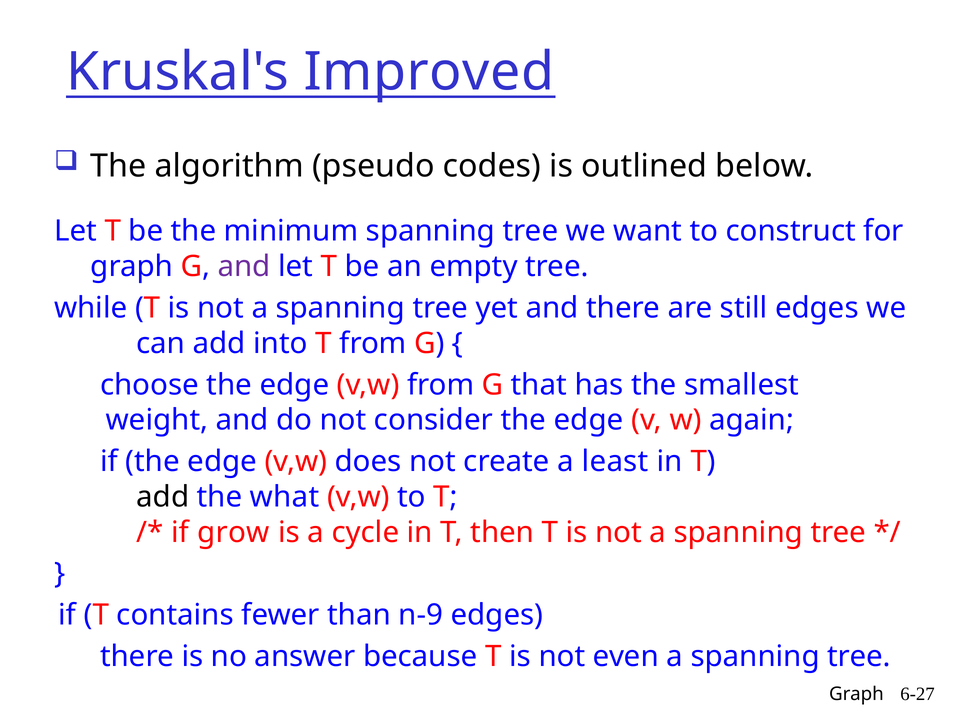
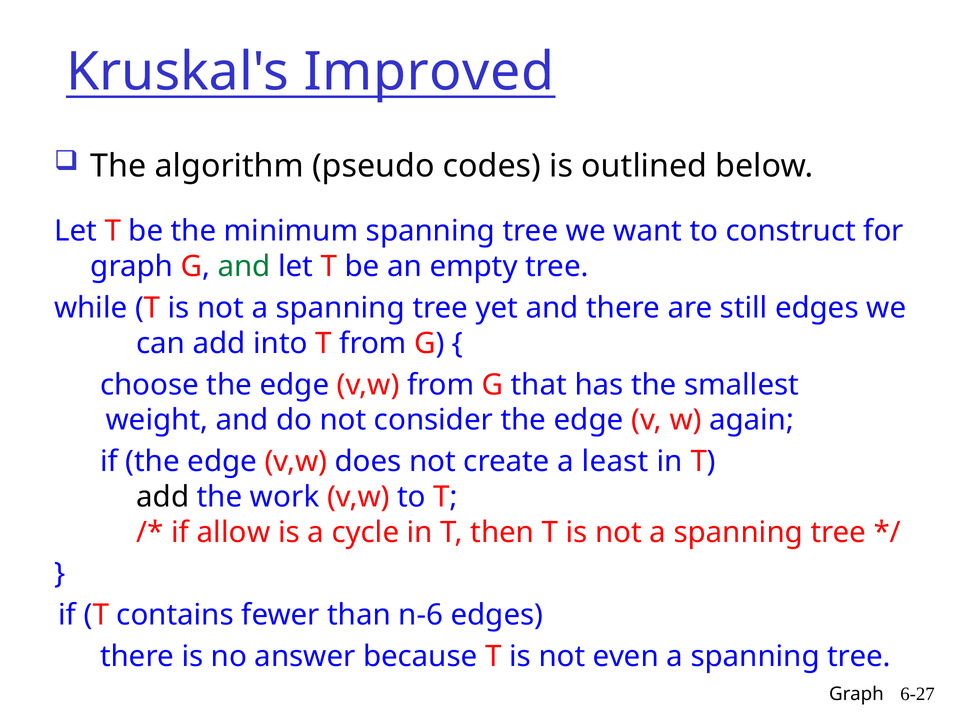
and at (244, 267) colour: purple -> green
what: what -> work
grow: grow -> allow
n-9: n-9 -> n-6
